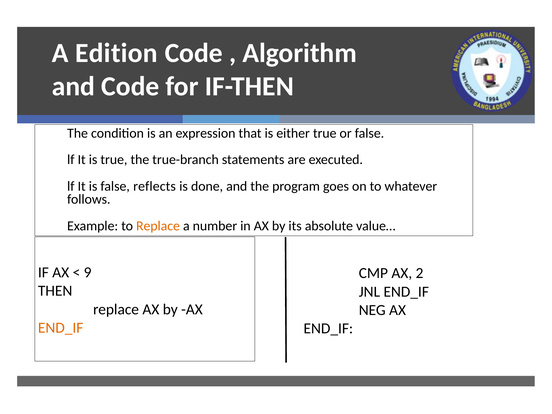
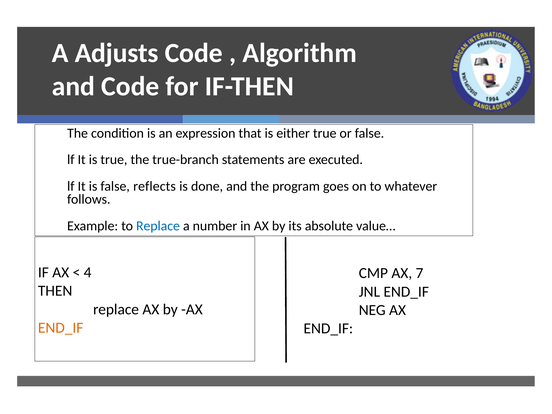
Edition: Edition -> Adjusts
Replace at (158, 226) colour: orange -> blue
9: 9 -> 4
2: 2 -> 7
